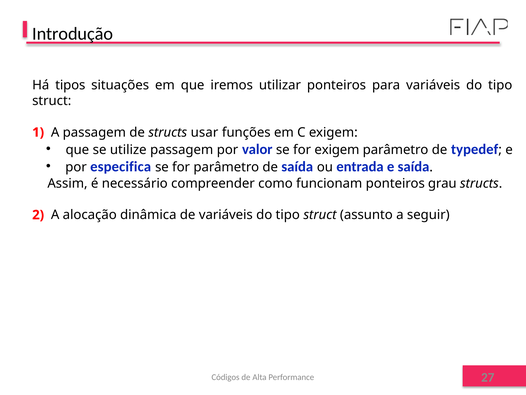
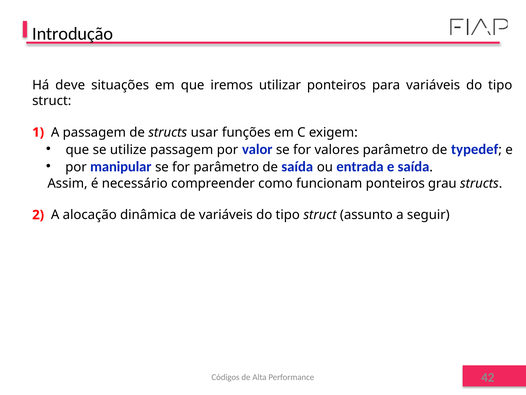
tipos: tipos -> deve
for exigem: exigem -> valores
especifica: especifica -> manipular
27: 27 -> 42
